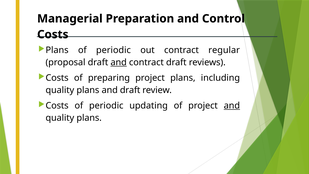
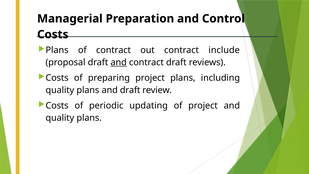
periodic at (113, 50): periodic -> contract
regular: regular -> include
and at (232, 106) underline: present -> none
